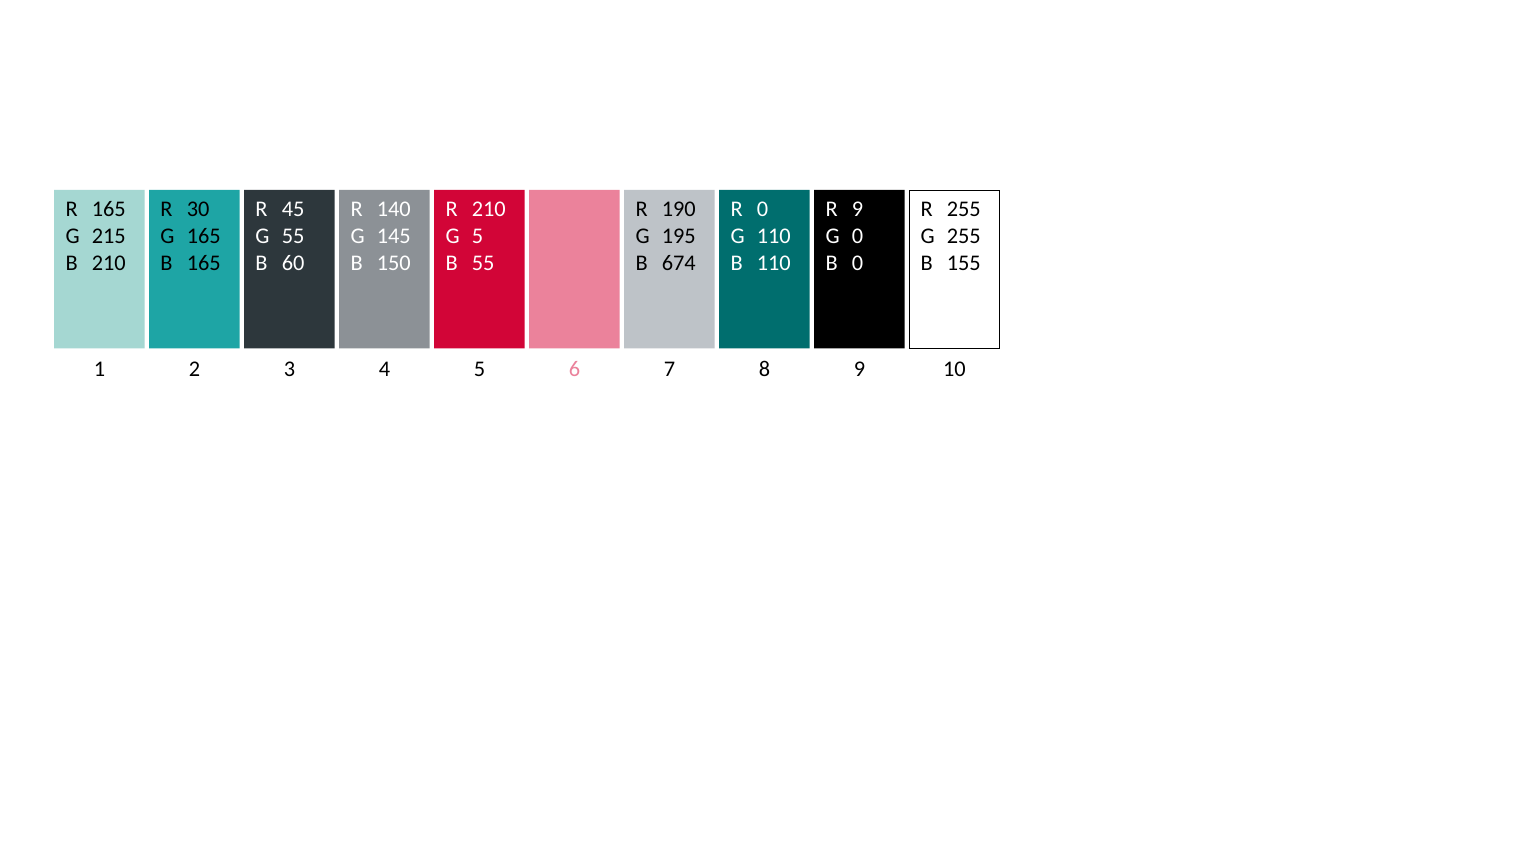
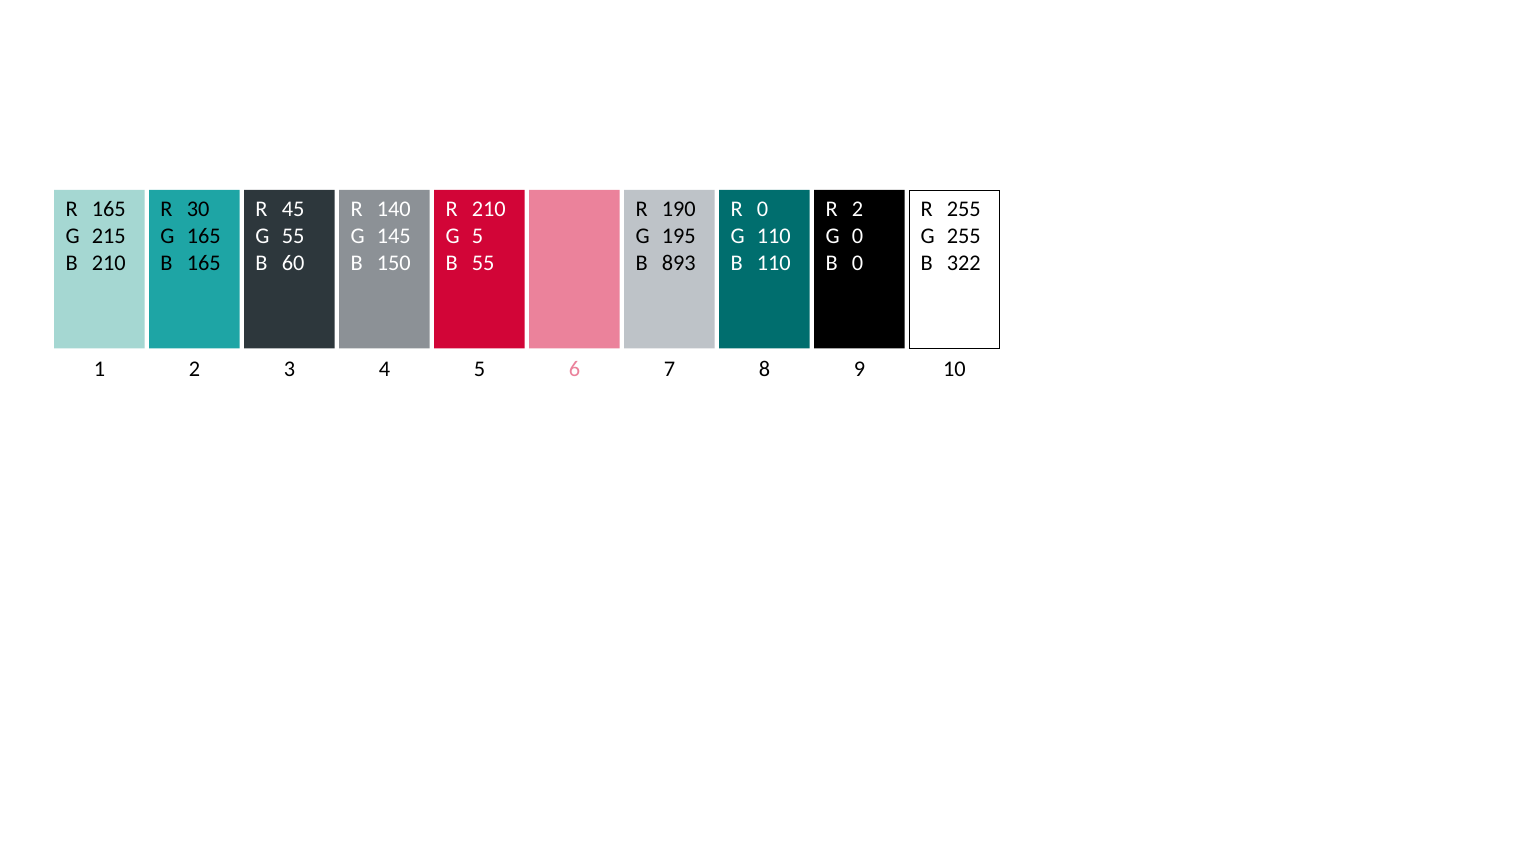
R 9: 9 -> 2
674: 674 -> 893
155 at (964, 263): 155 -> 322
